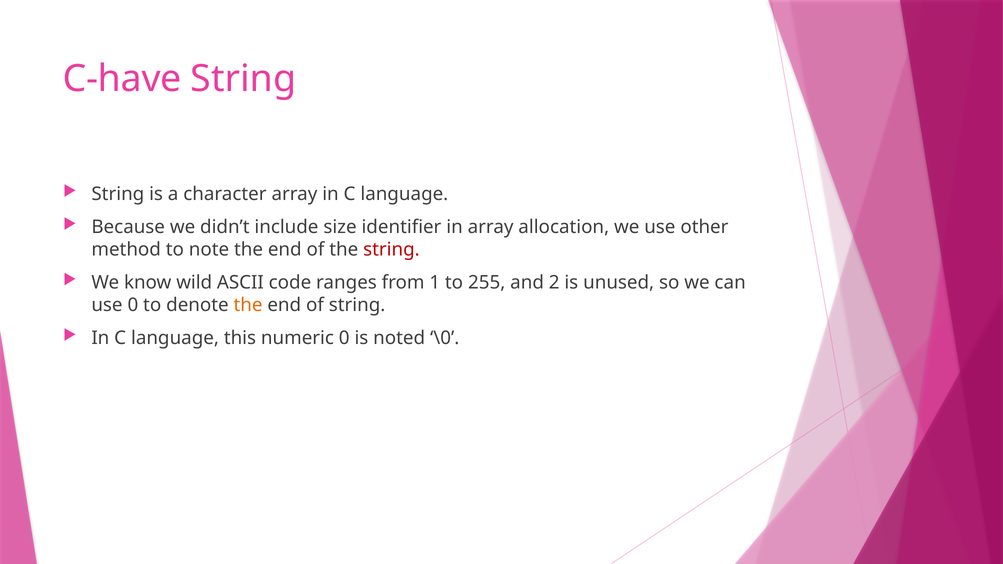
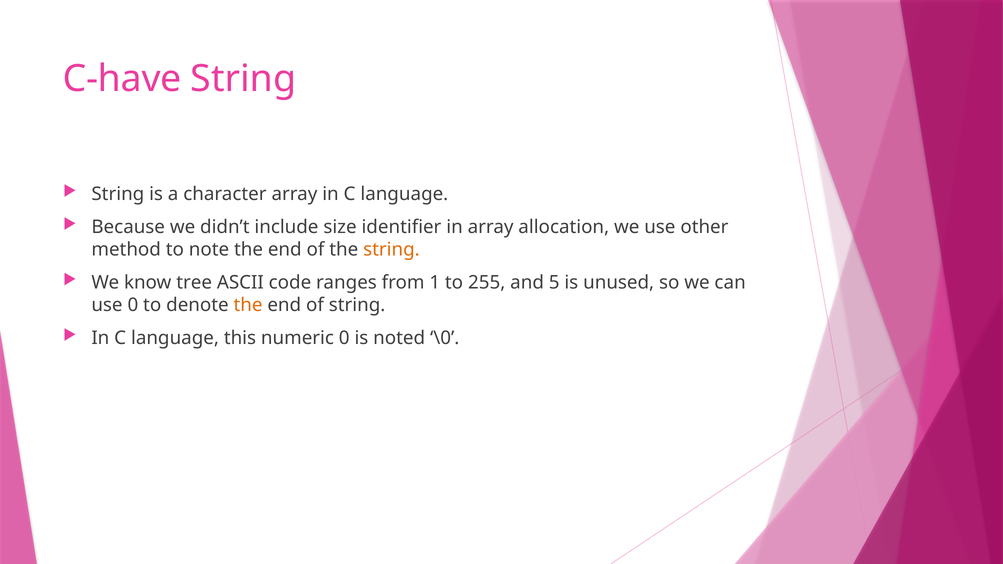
string at (391, 250) colour: red -> orange
wild: wild -> tree
2: 2 -> 5
